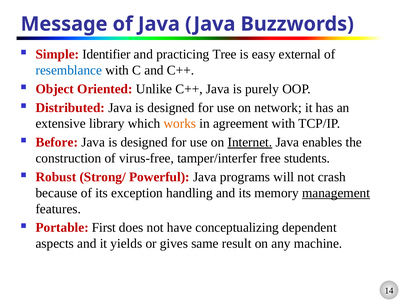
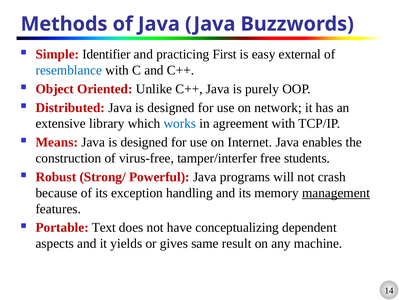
Message: Message -> Methods
Tree: Tree -> First
works colour: orange -> blue
Before: Before -> Means
Internet underline: present -> none
First: First -> Text
